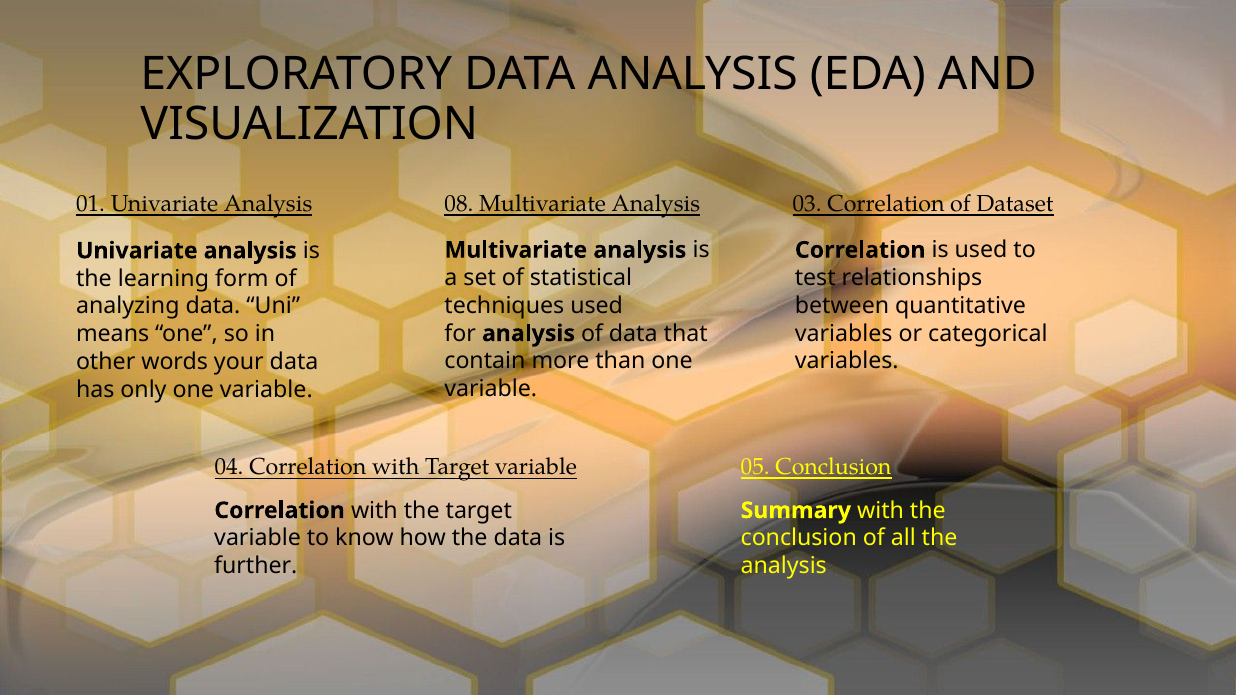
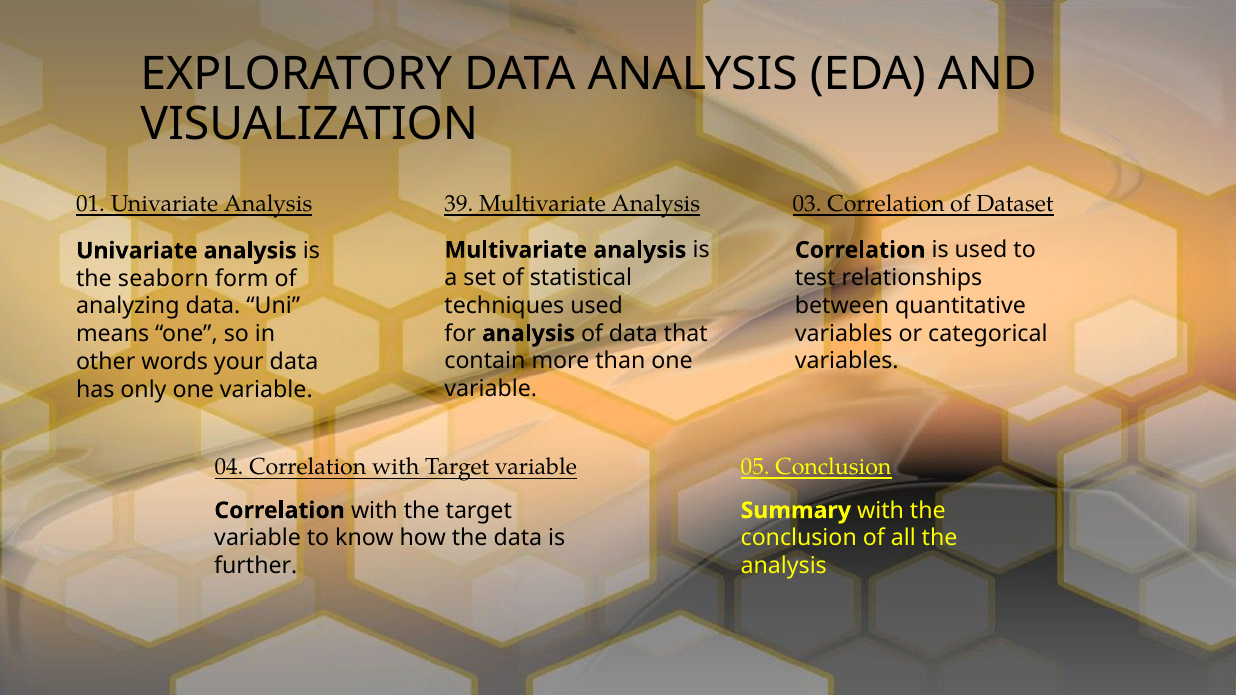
08: 08 -> 39
learning: learning -> seaborn
